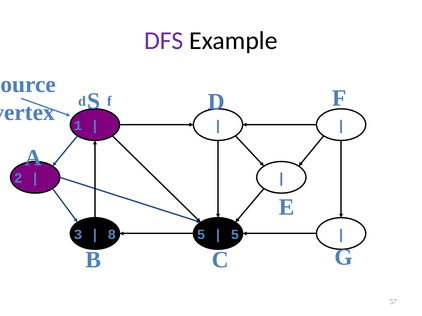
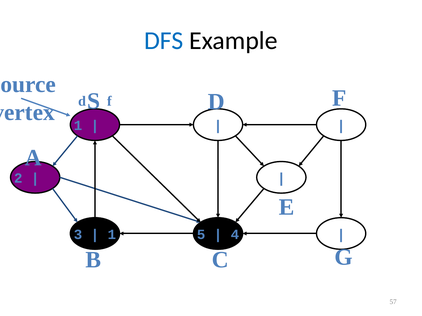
DFS colour: purple -> blue
8 at (112, 235): 8 -> 1
5 at (235, 235): 5 -> 4
